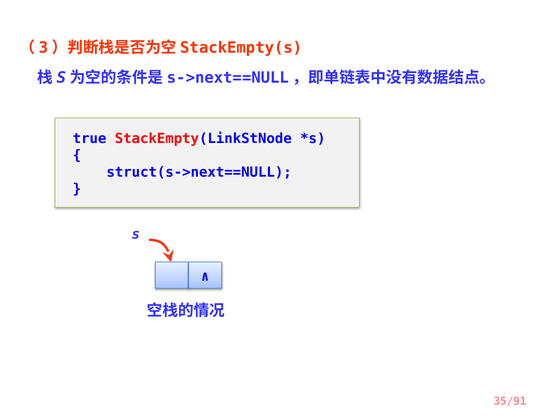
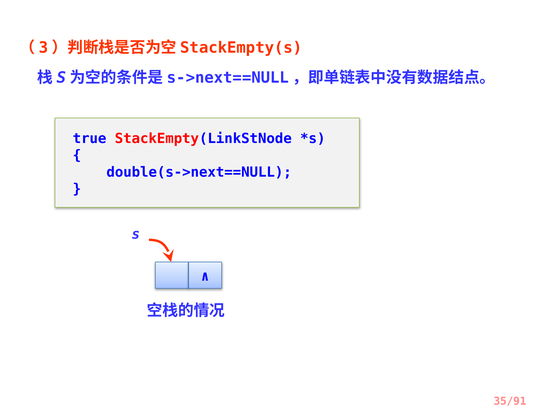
struct(s->next==NULL: struct(s->next==NULL -> double(s->next==NULL
